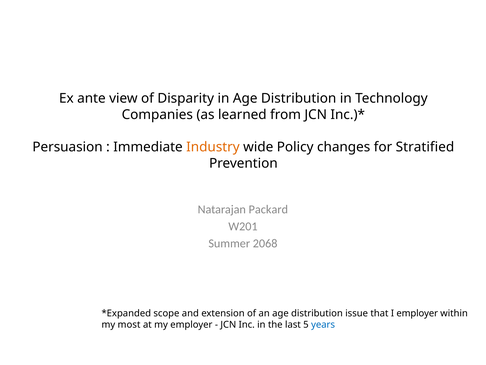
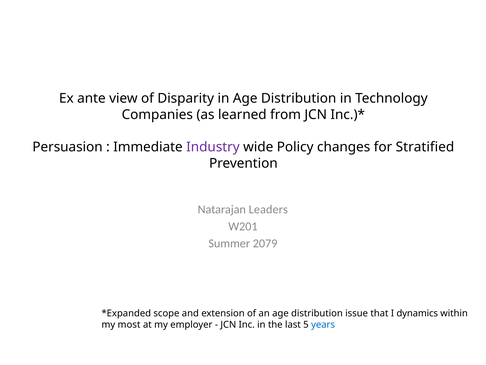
Industry colour: orange -> purple
Packard: Packard -> Leaders
2068: 2068 -> 2079
I employer: employer -> dynamics
